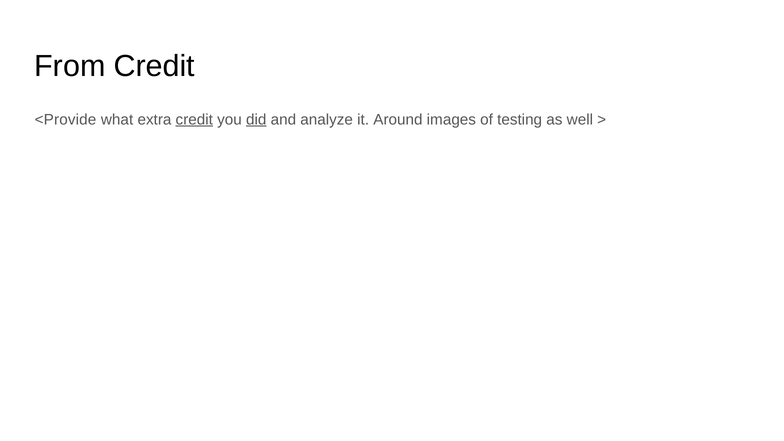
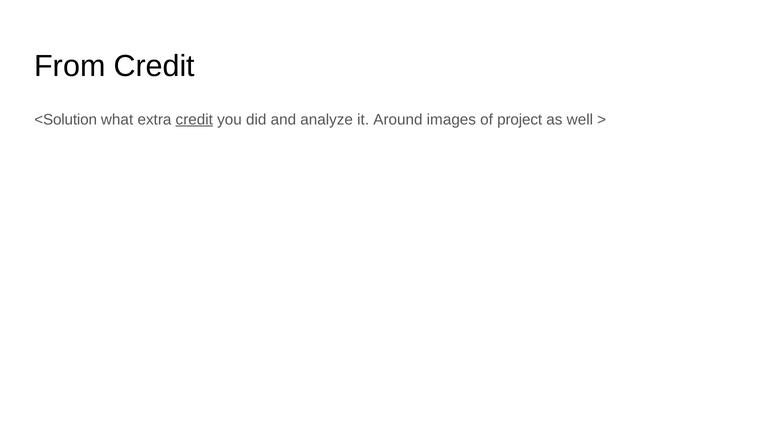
<Provide: <Provide -> <Solution
did underline: present -> none
testing: testing -> project
